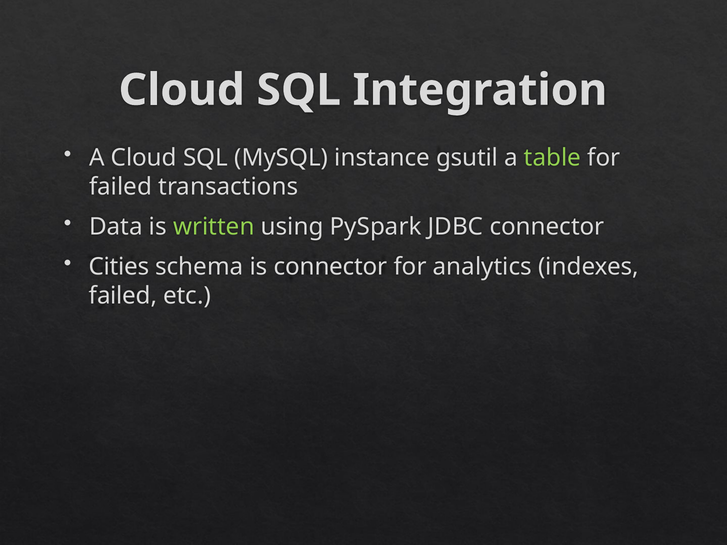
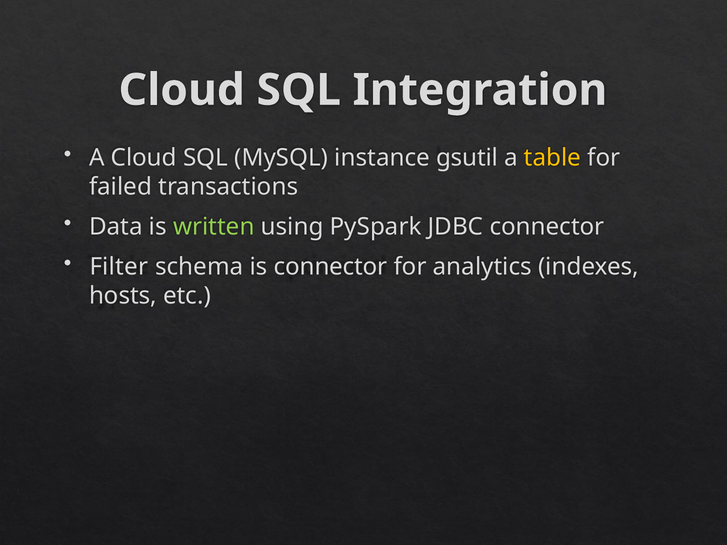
table colour: light green -> yellow
Cities: Cities -> Filter
failed at (123, 296): failed -> hosts
